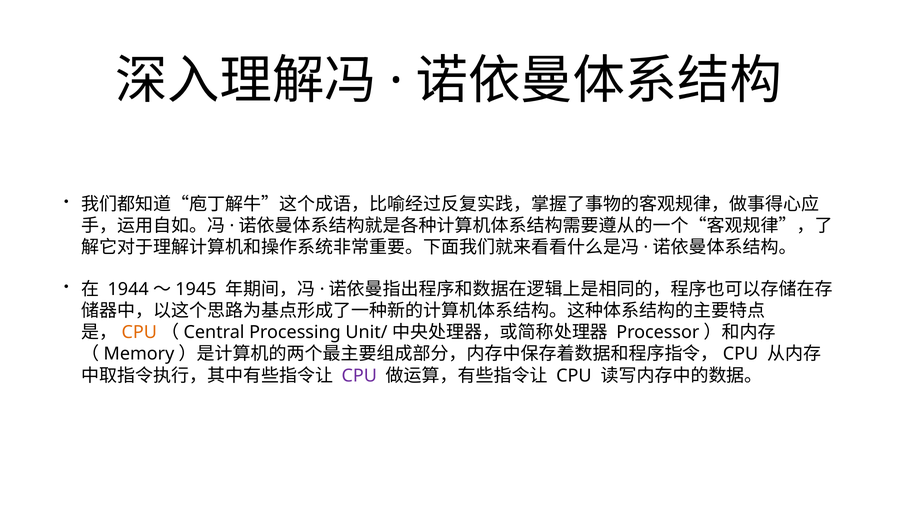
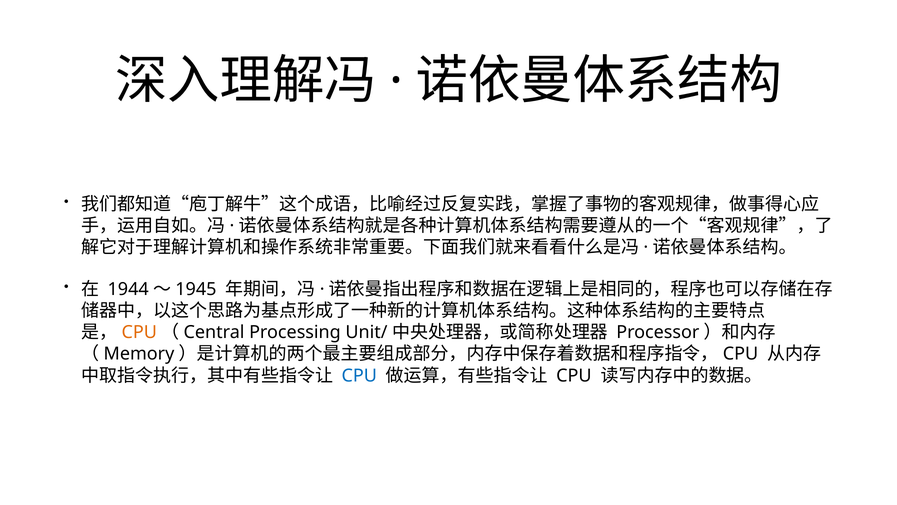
CPU at (359, 375) colour: purple -> blue
